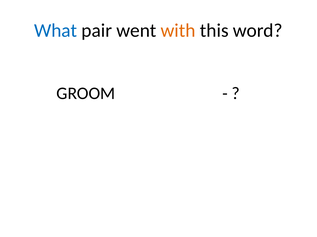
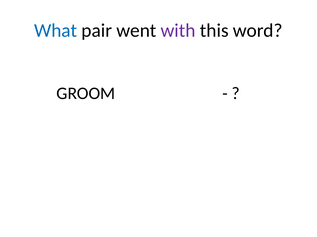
with colour: orange -> purple
